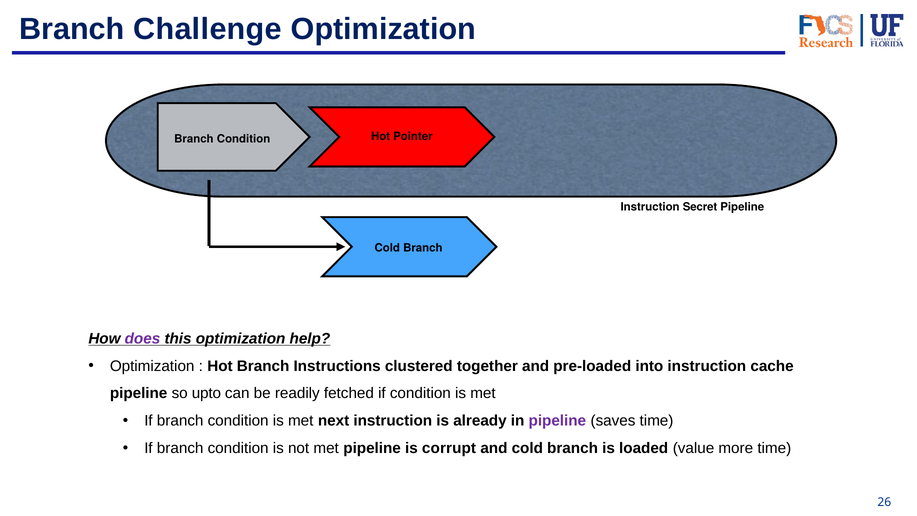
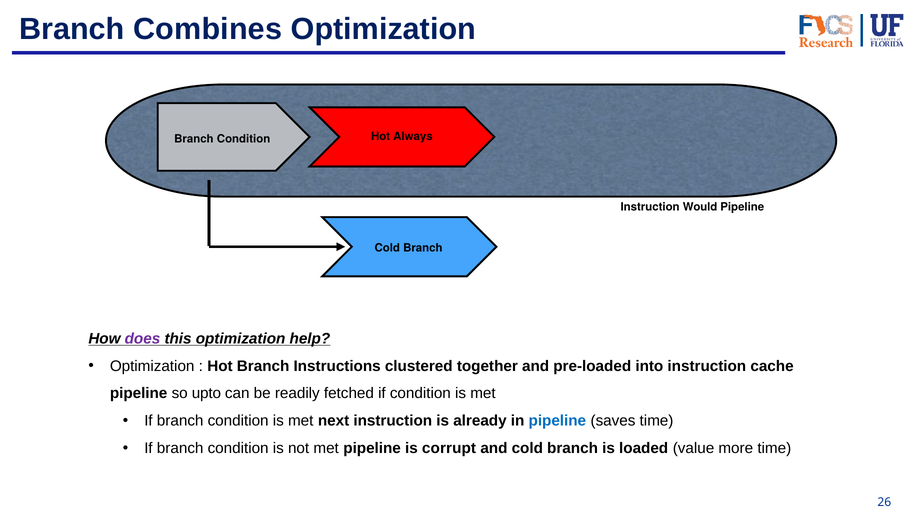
Challenge: Challenge -> Combines
Pointer: Pointer -> Always
Secret: Secret -> Would
pipeline at (557, 421) colour: purple -> blue
